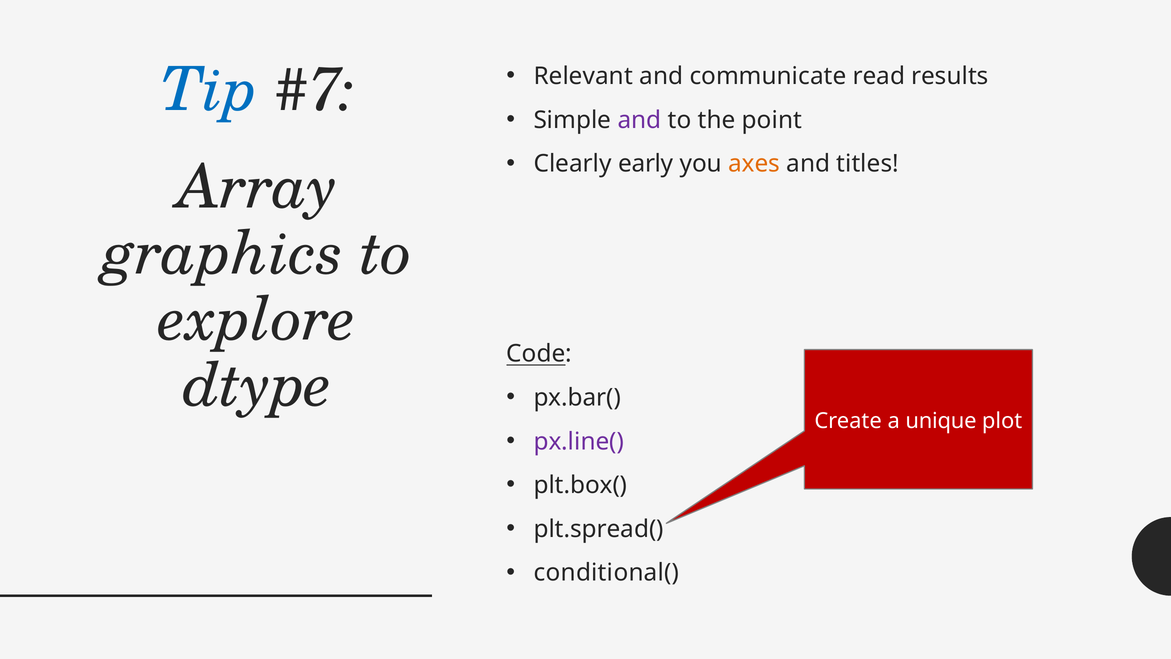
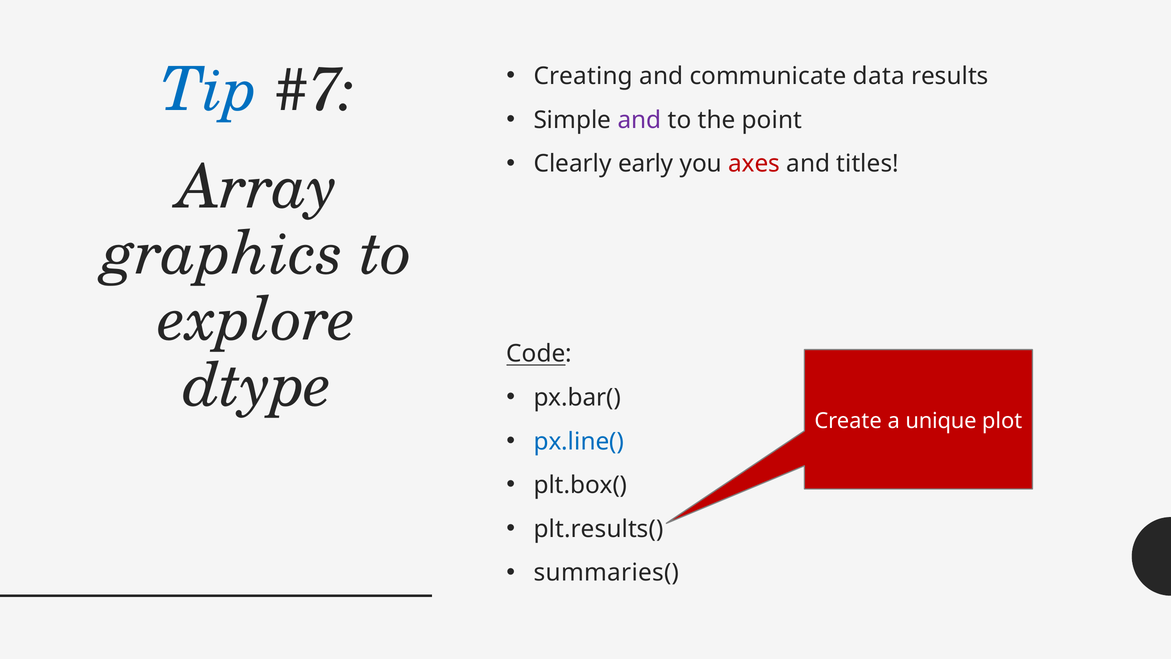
Relevant: Relevant -> Creating
read: read -> data
axes colour: orange -> red
px.line( colour: purple -> blue
plt.spread(: plt.spread( -> plt.results(
conditional(: conditional( -> summaries(
